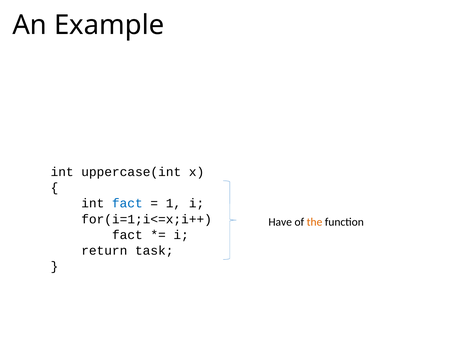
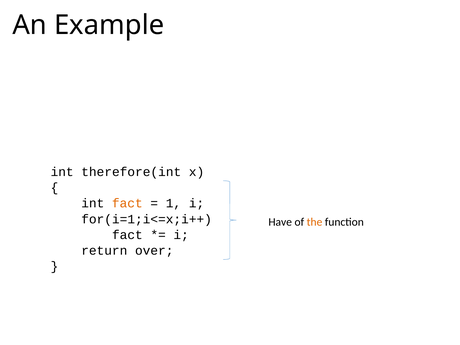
uppercase(int: uppercase(int -> therefore(int
fact at (127, 203) colour: blue -> orange
task: task -> over
